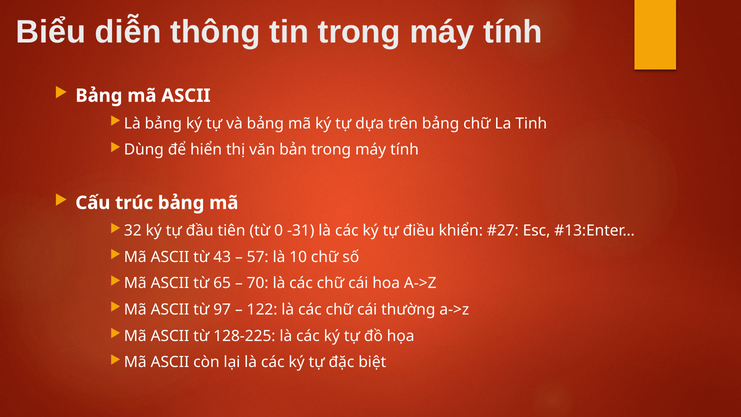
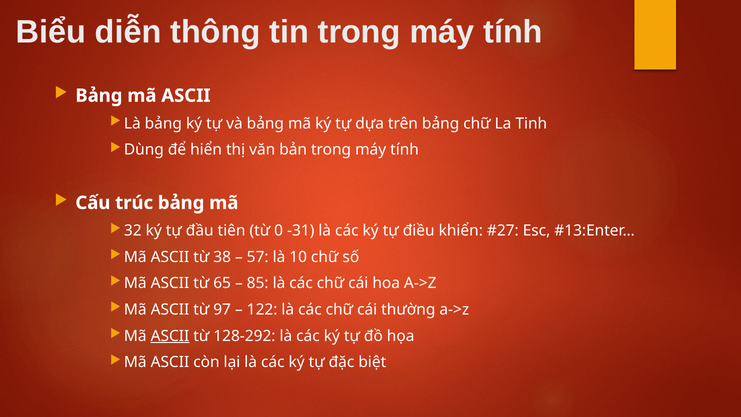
43: 43 -> 38
70: 70 -> 85
ASCII at (170, 336) underline: none -> present
128-225: 128-225 -> 128-292
